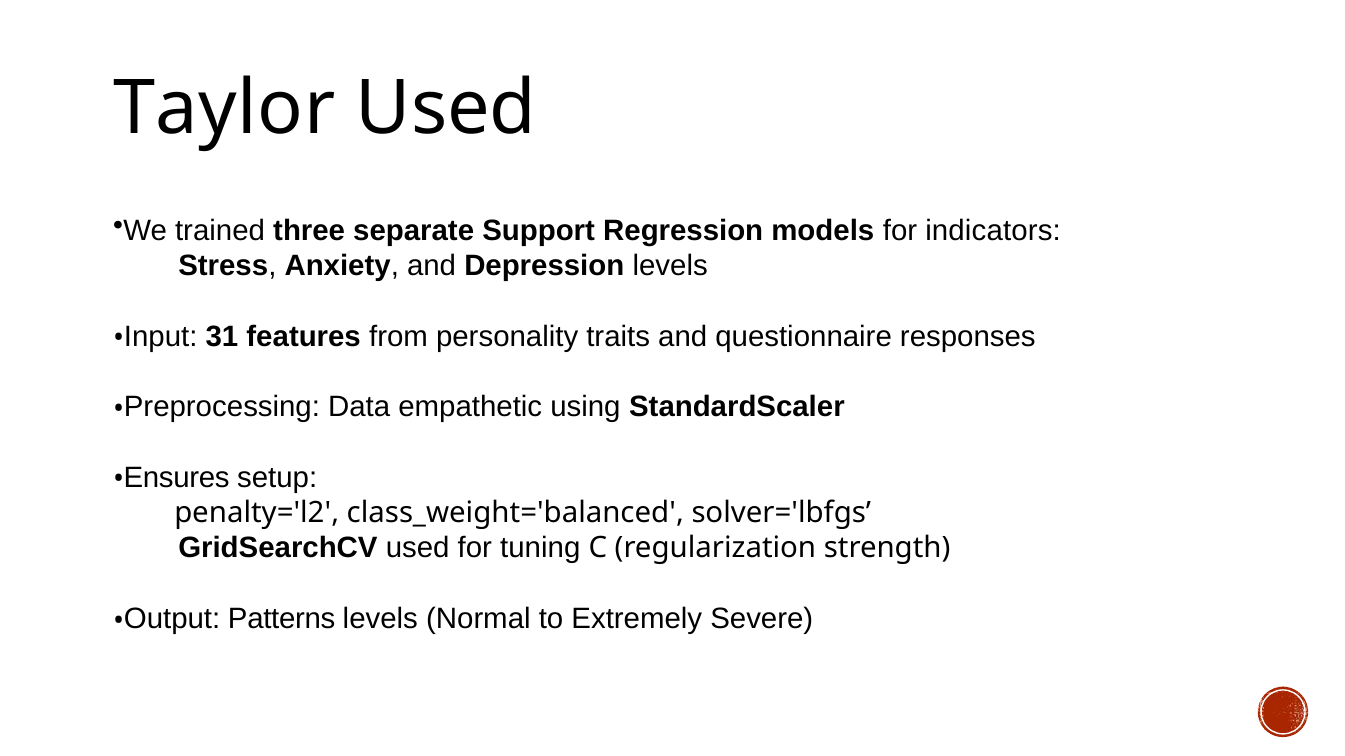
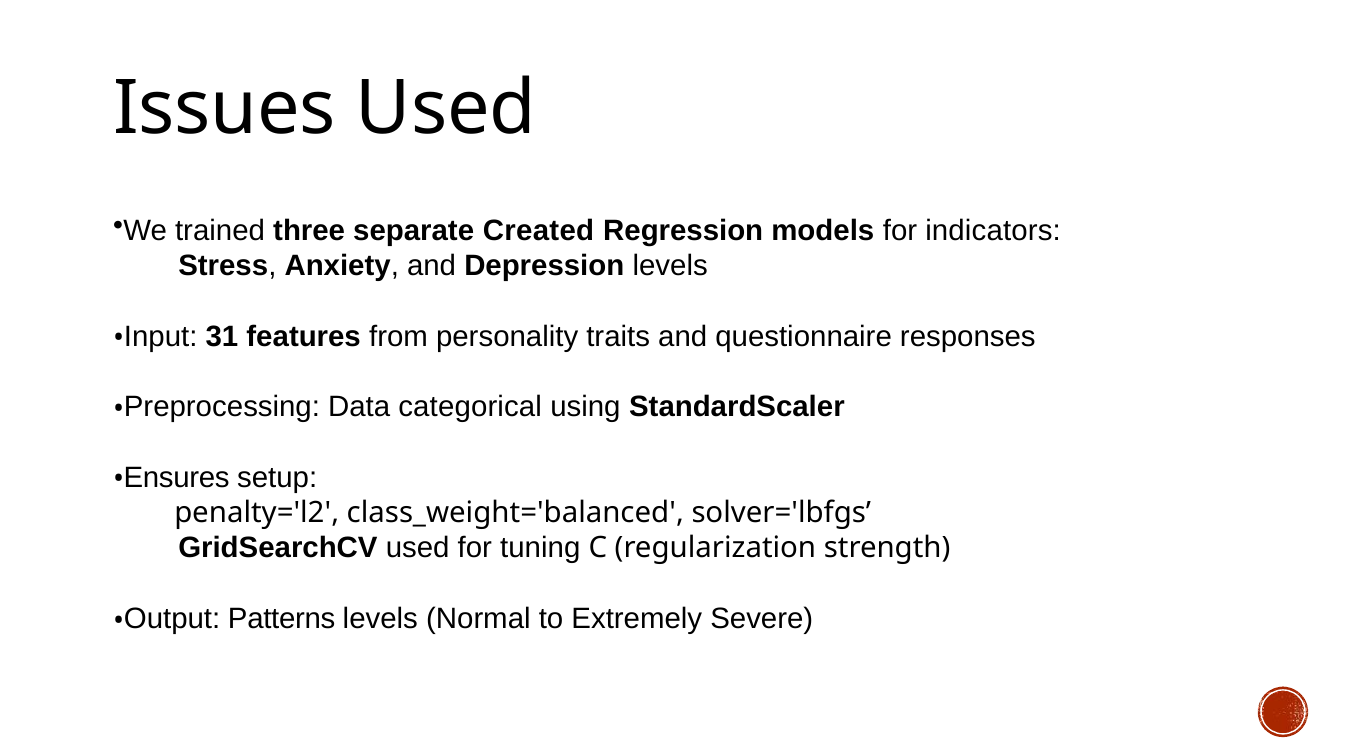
Taylor: Taylor -> Issues
Support: Support -> Created
empathetic: empathetic -> categorical
